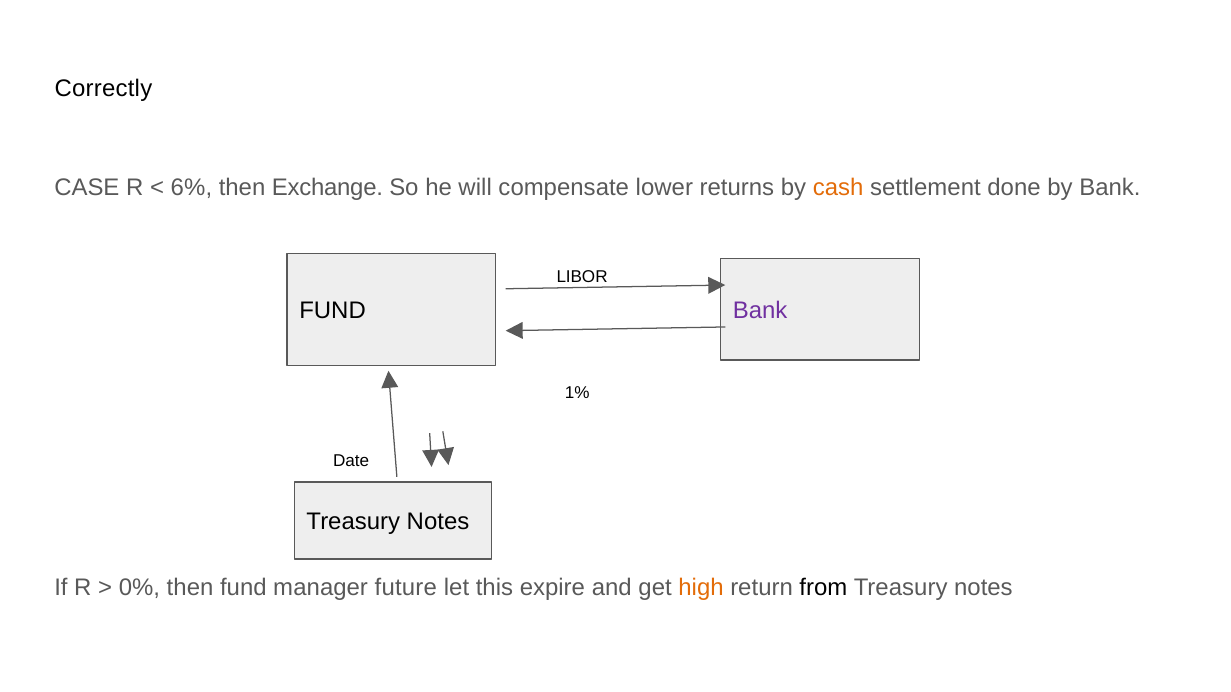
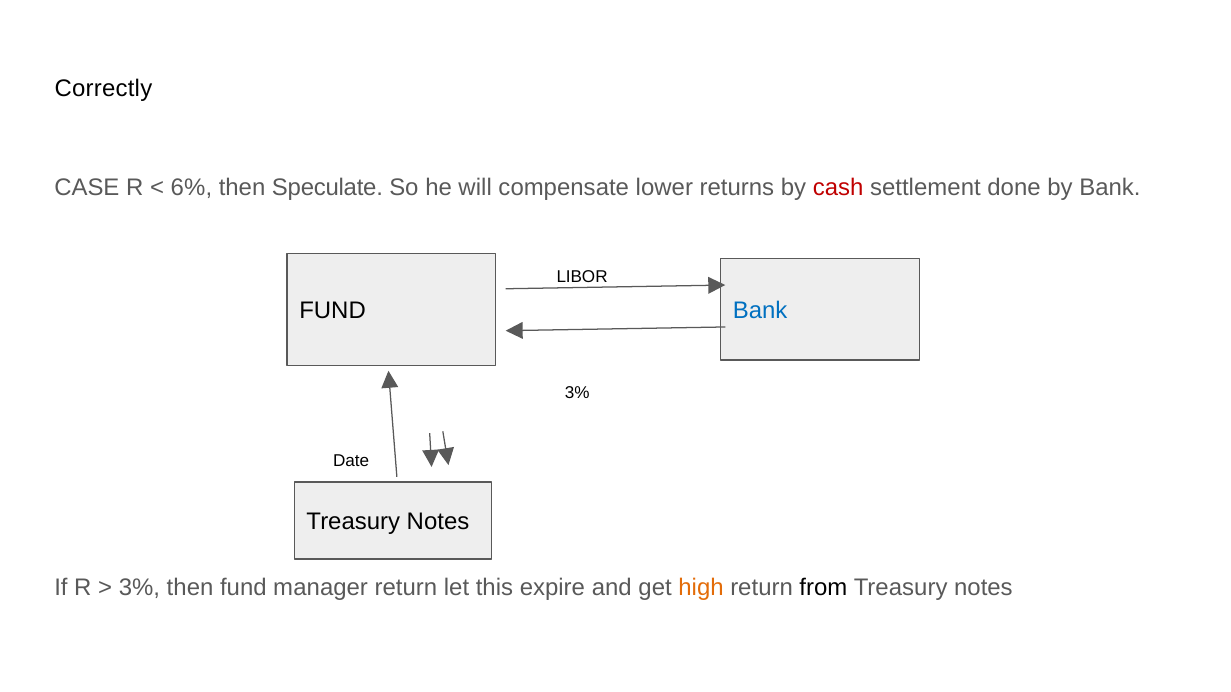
Exchange: Exchange -> Speculate
cash colour: orange -> red
Bank at (760, 311) colour: purple -> blue
1% at (577, 393): 1% -> 3%
0% at (139, 588): 0% -> 3%
manager future: future -> return
